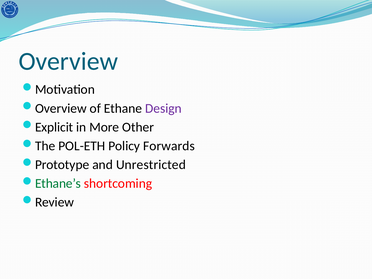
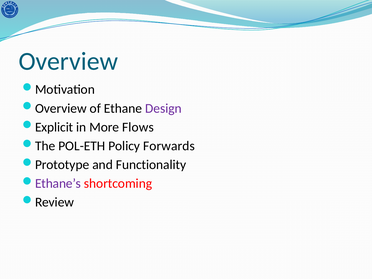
Other: Other -> Flows
Unrestricted: Unrestricted -> Functionality
Ethane’s colour: green -> purple
